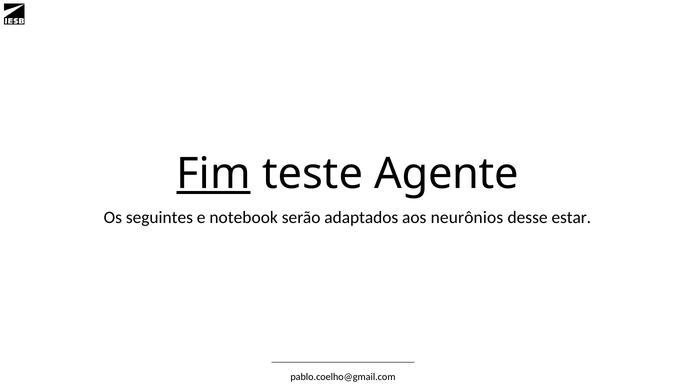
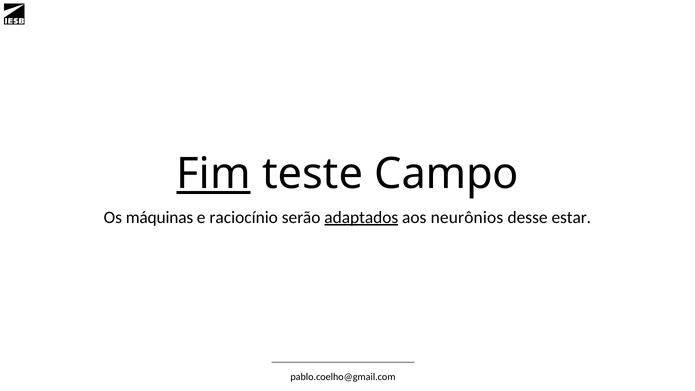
Agente: Agente -> Campo
seguintes: seguintes -> máquinas
notebook: notebook -> raciocínio
adaptados underline: none -> present
